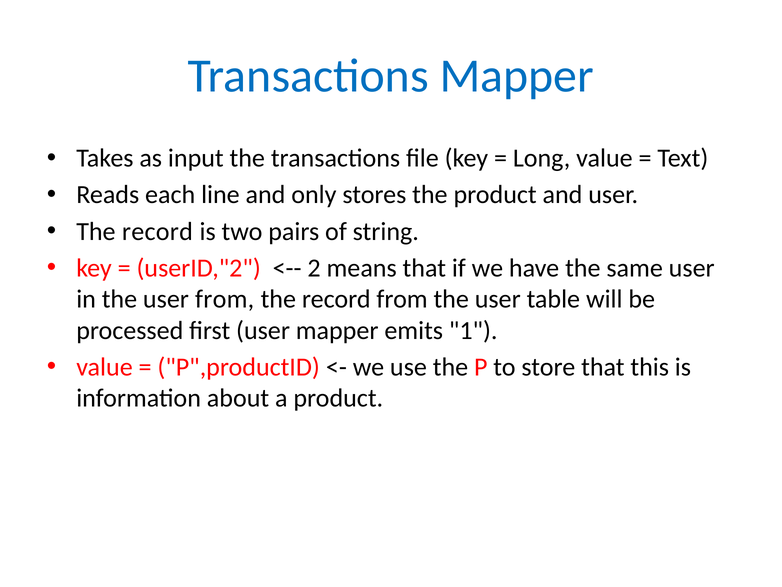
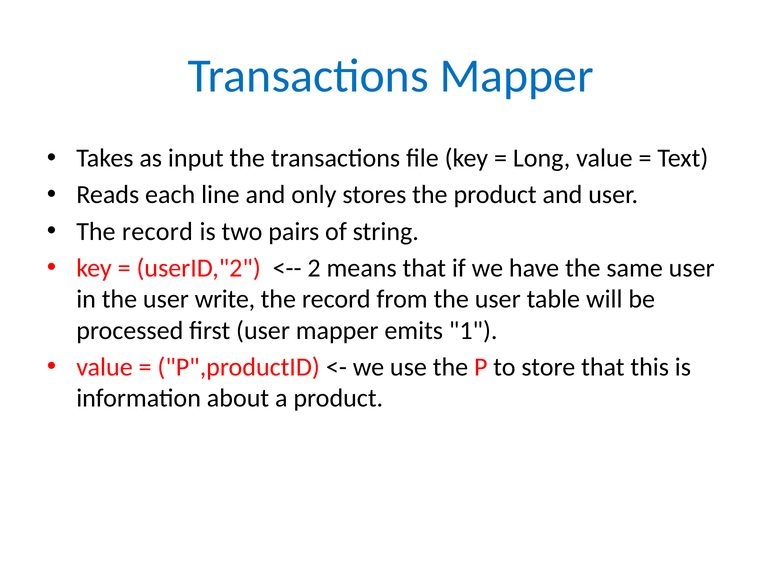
user from: from -> write
